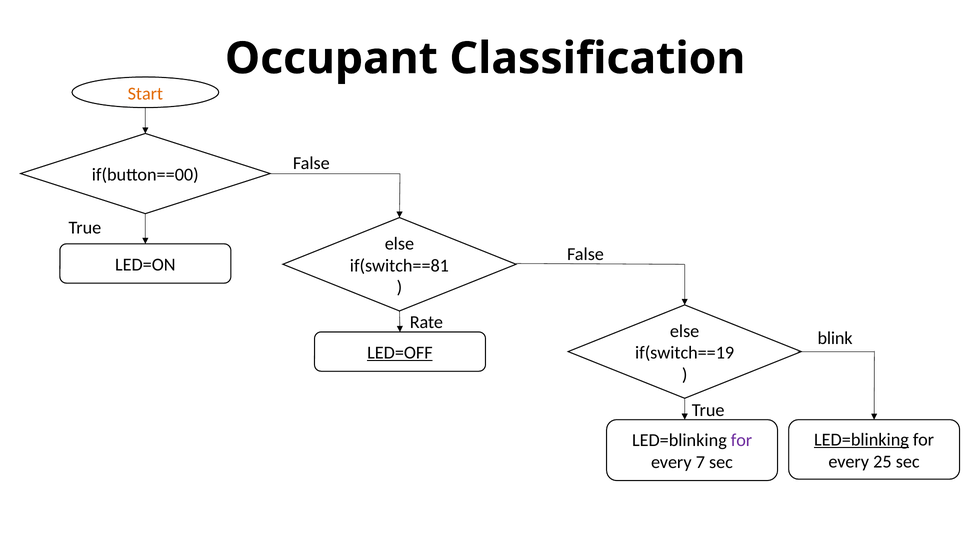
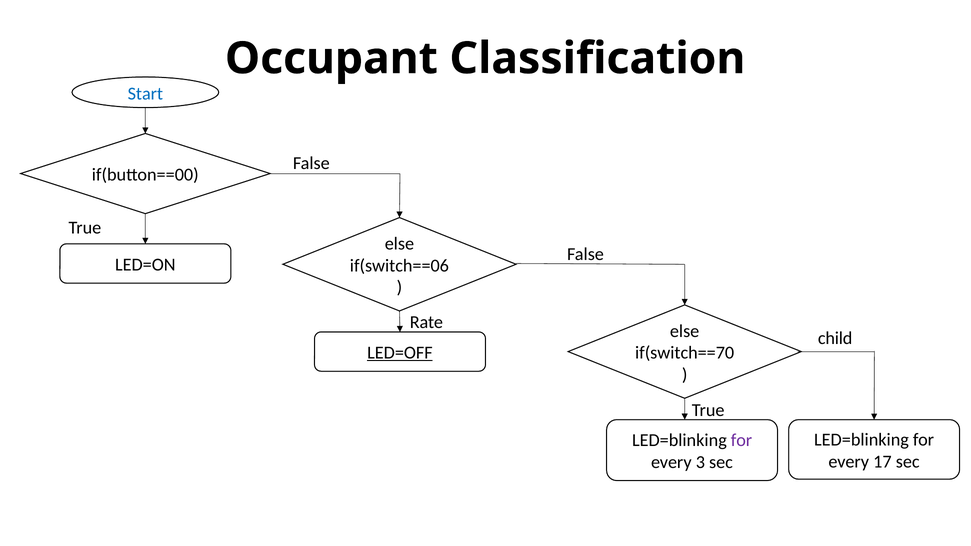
Start colour: orange -> blue
if(switch==81: if(switch==81 -> if(switch==06
blink: blink -> child
if(switch==19: if(switch==19 -> if(switch==70
LED=blinking at (861, 440) underline: present -> none
25: 25 -> 17
7: 7 -> 3
